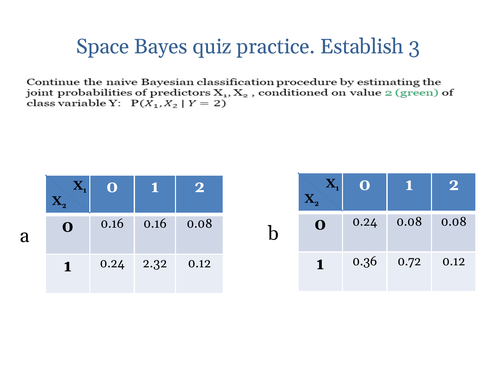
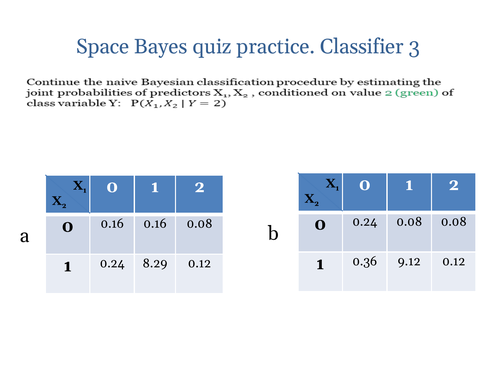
Establish: Establish -> Classifier
0.72: 0.72 -> 9.12
2.32: 2.32 -> 8.29
